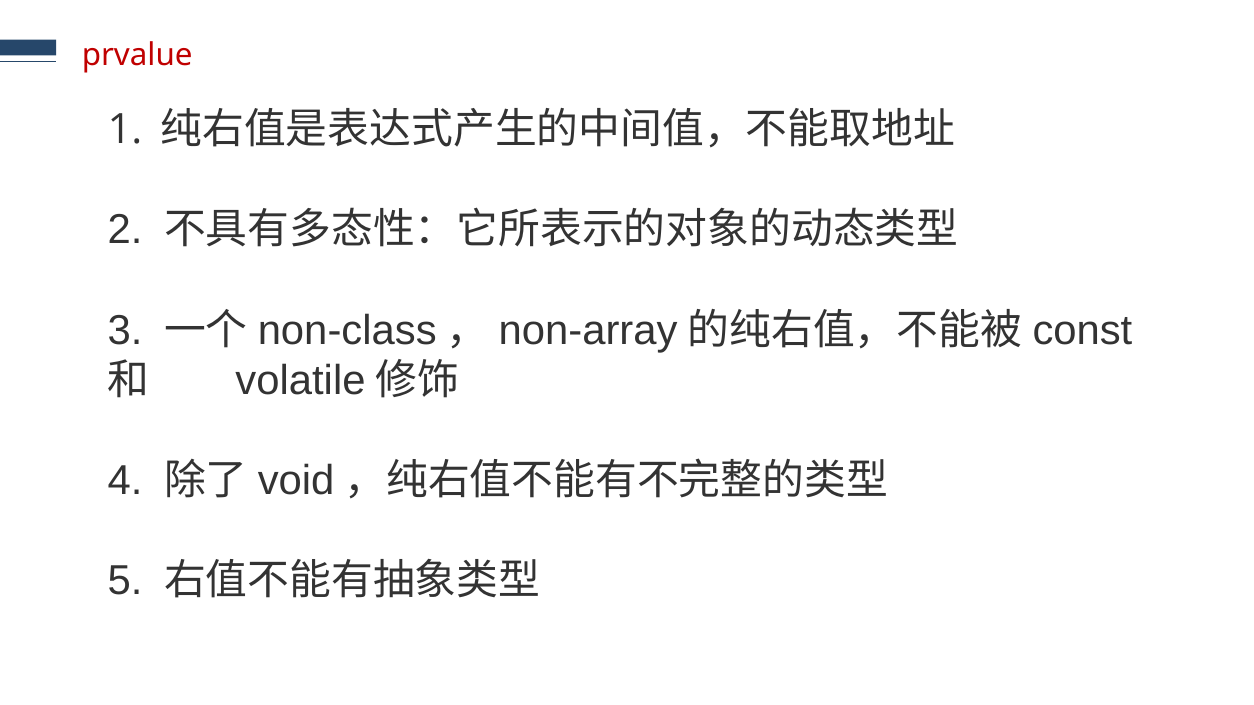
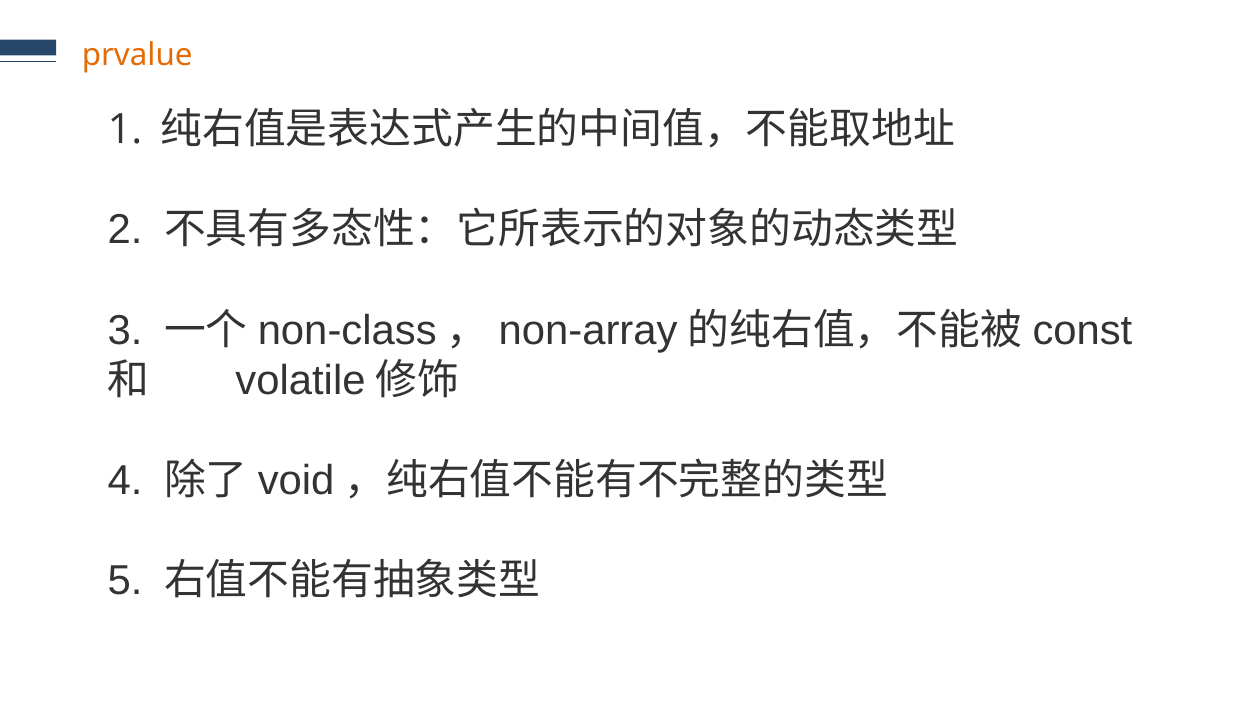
prvalue colour: red -> orange
